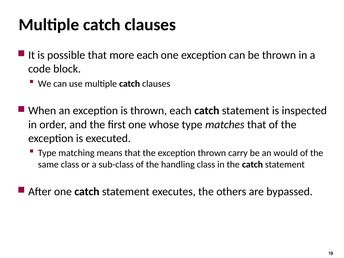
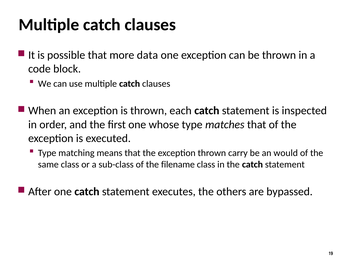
more each: each -> data
handling: handling -> filename
